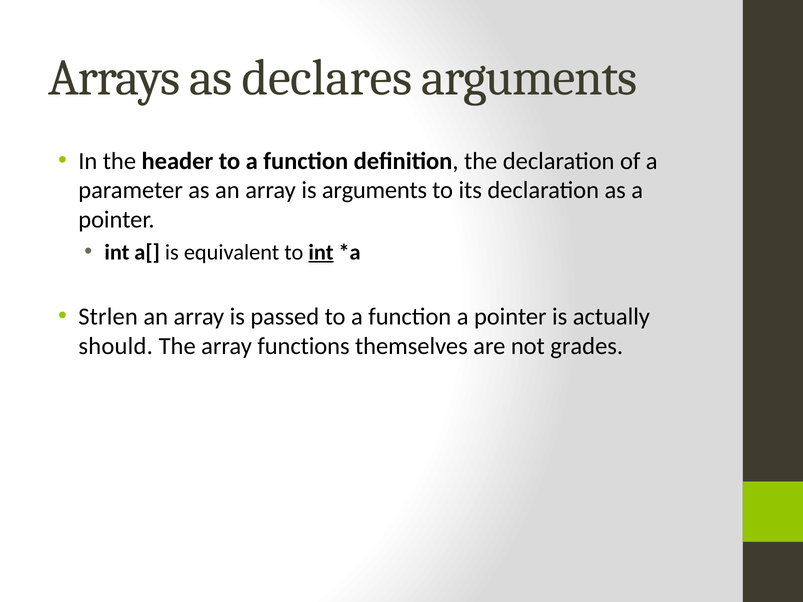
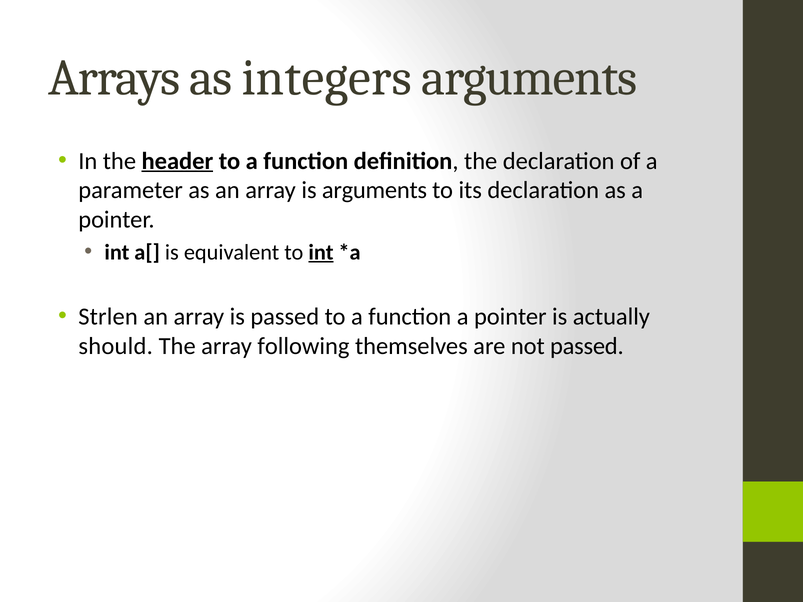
declares: declares -> integers
header underline: none -> present
functions: functions -> following
not grades: grades -> passed
